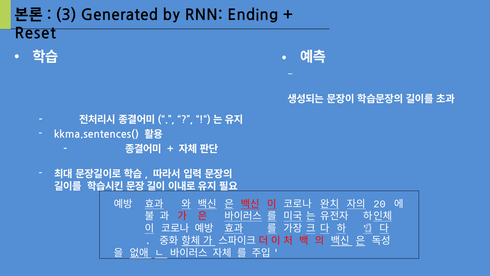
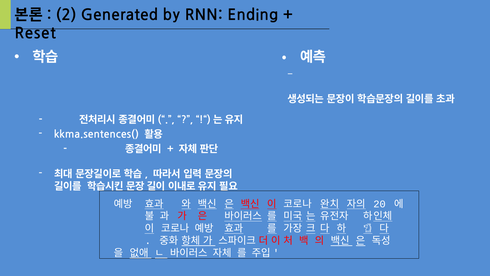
3: 3 -> 2
